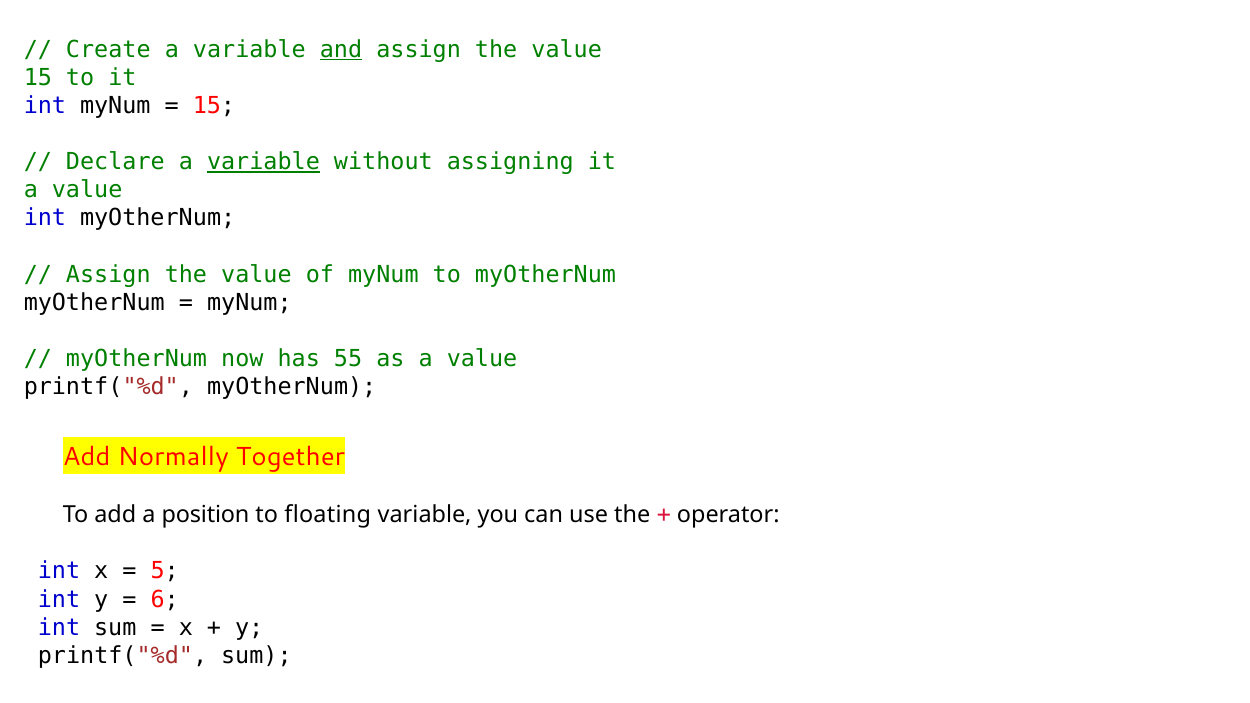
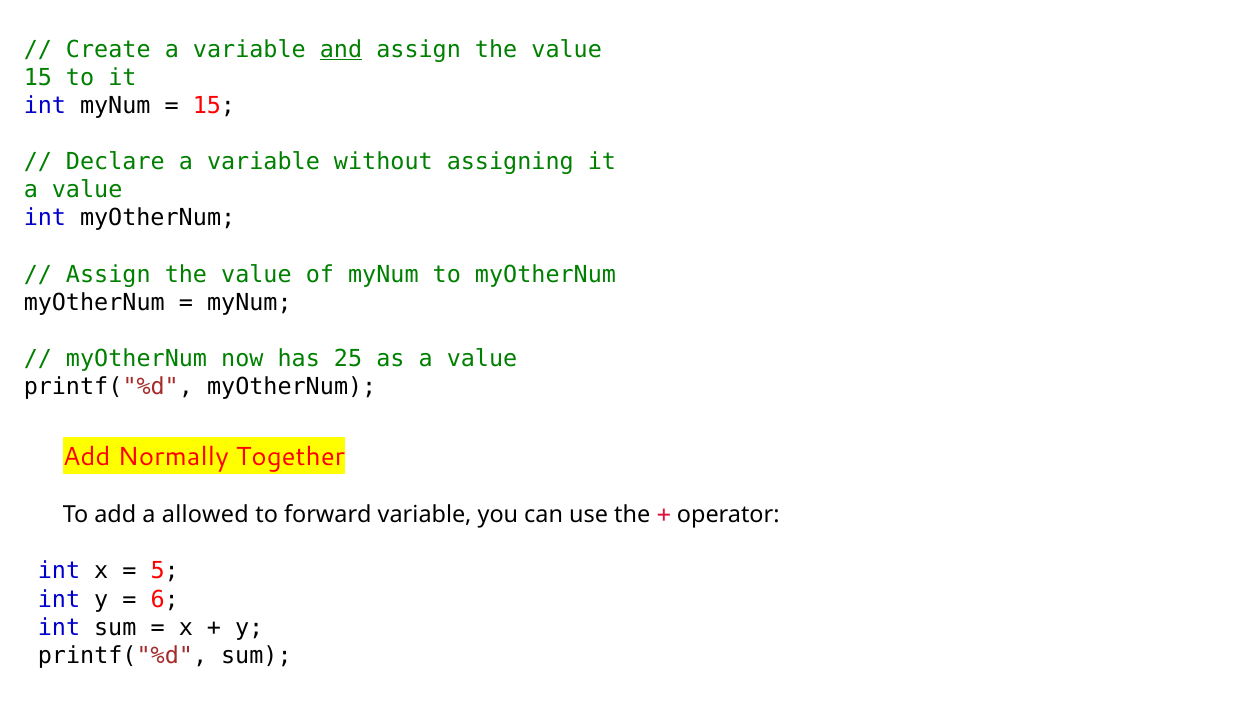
variable at (263, 162) underline: present -> none
55: 55 -> 25
position: position -> allowed
floating: floating -> forward
